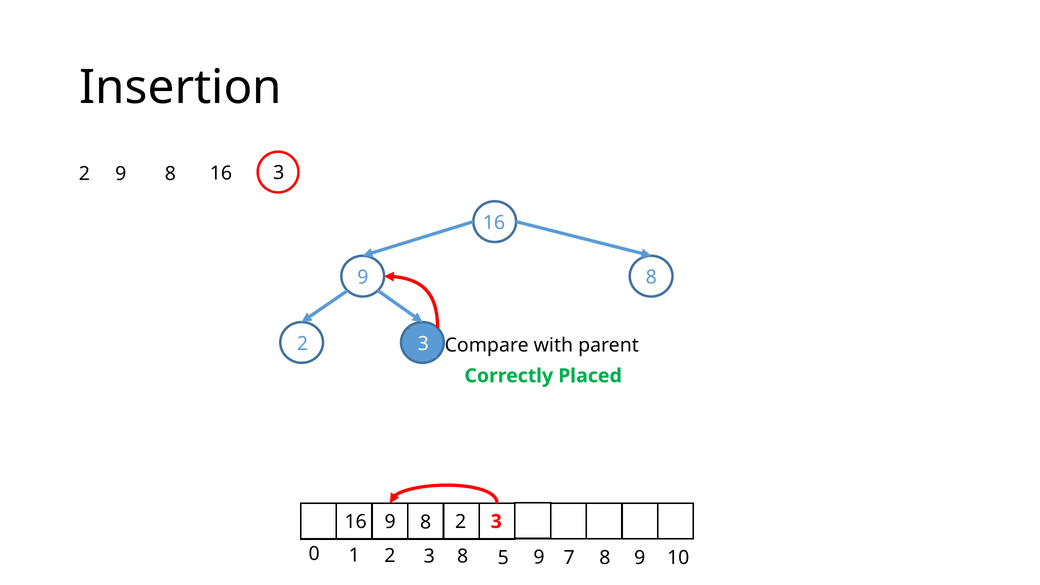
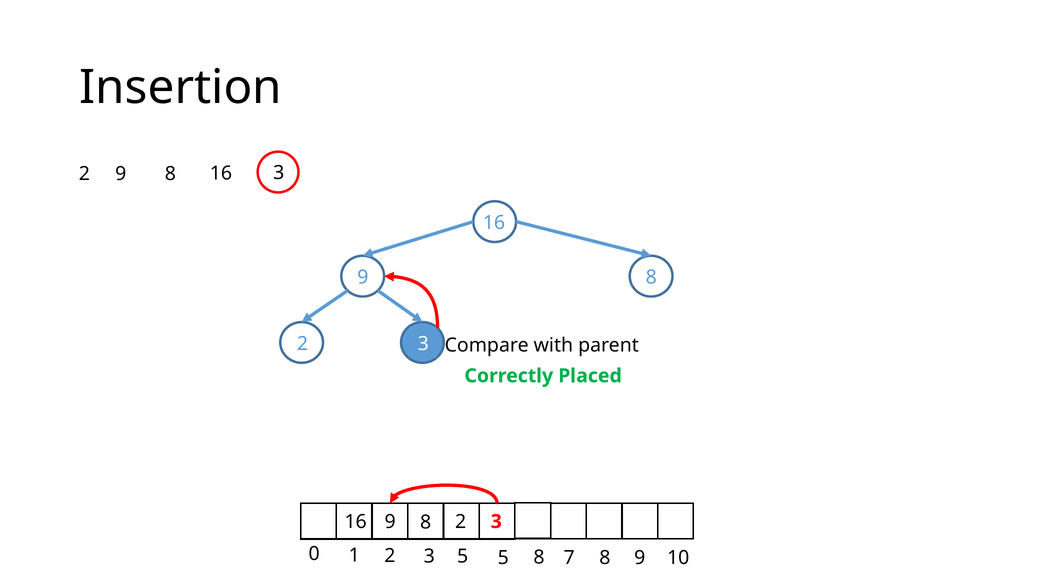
3 8: 8 -> 5
5 9: 9 -> 8
